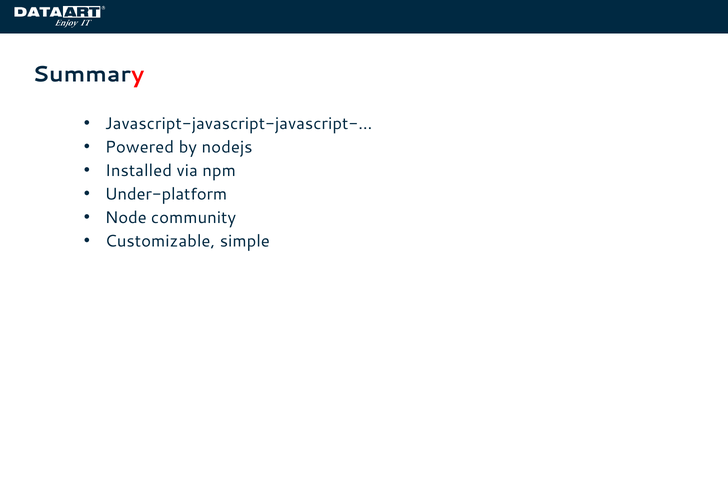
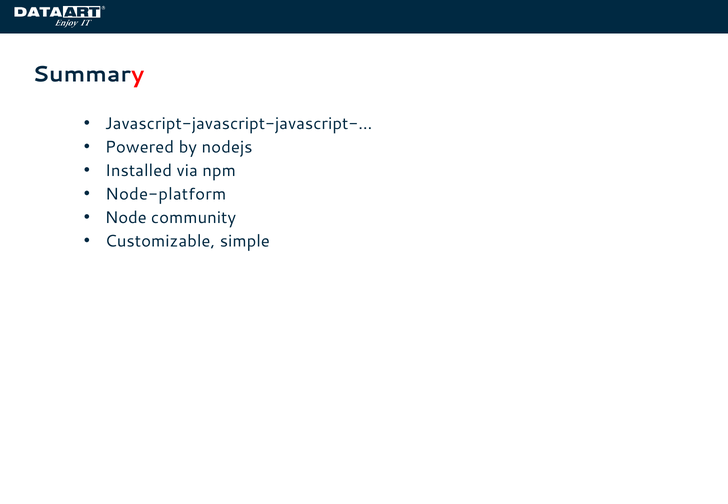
Under-platform: Under-platform -> Node-platform
